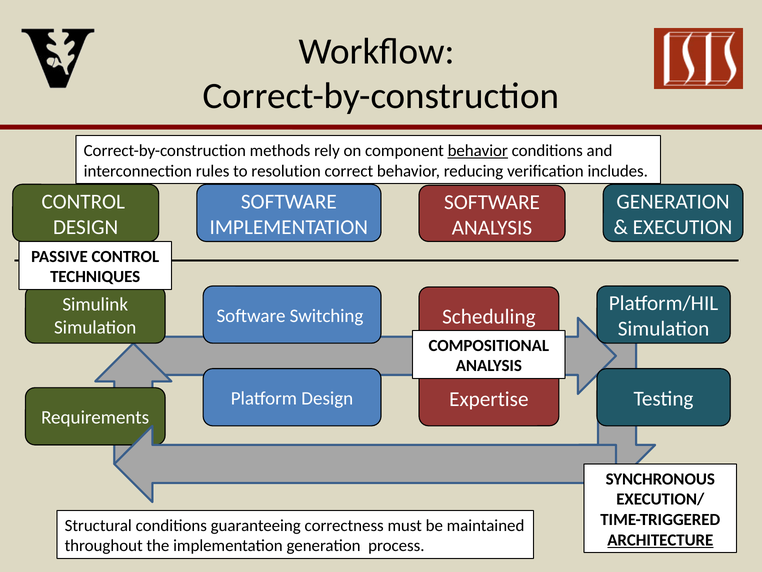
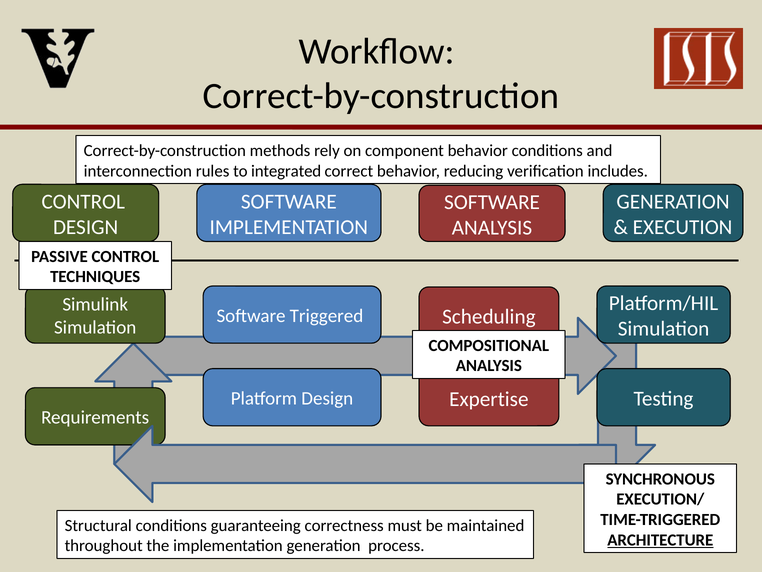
behavior at (478, 150) underline: present -> none
resolution: resolution -> integrated
Switching: Switching -> Triggered
